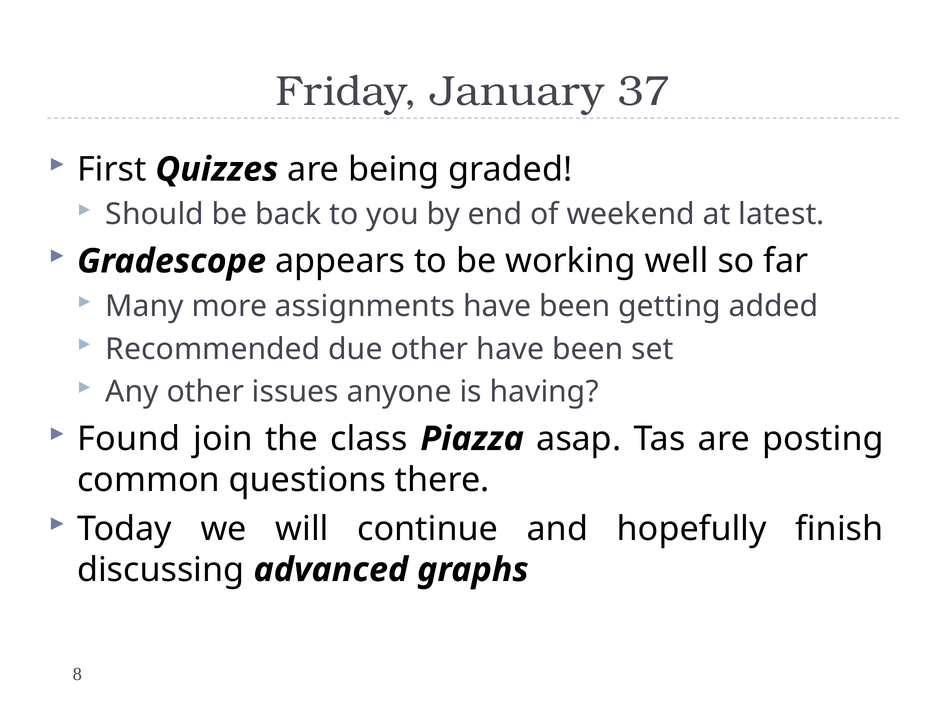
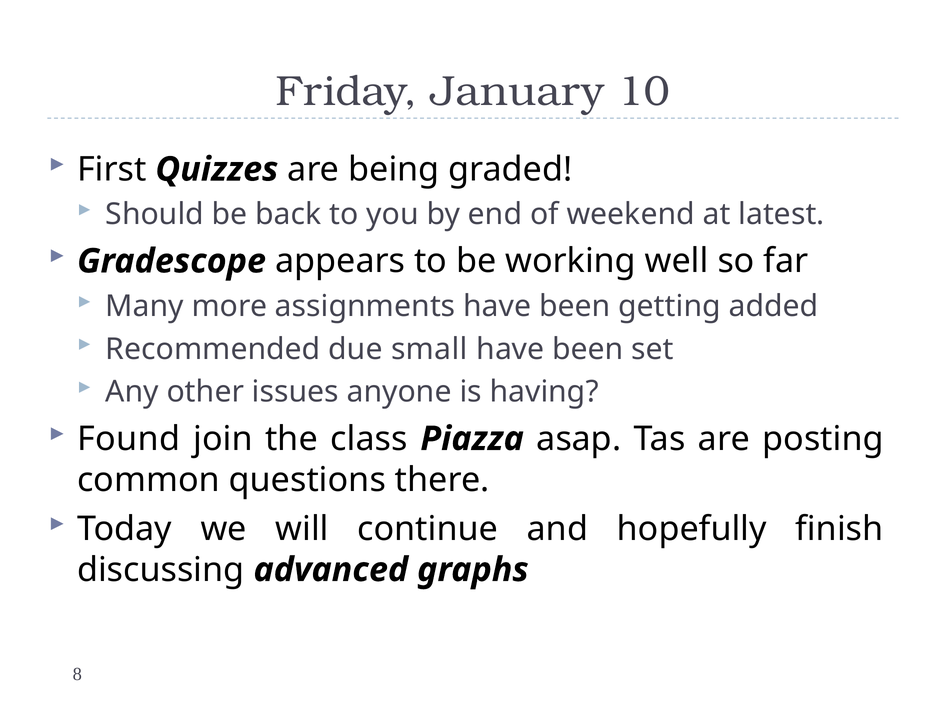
37: 37 -> 10
due other: other -> small
